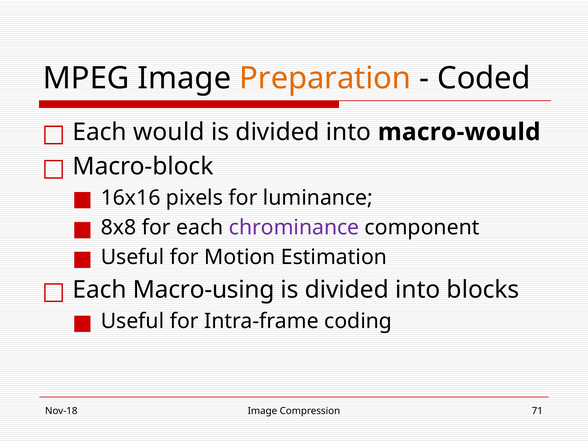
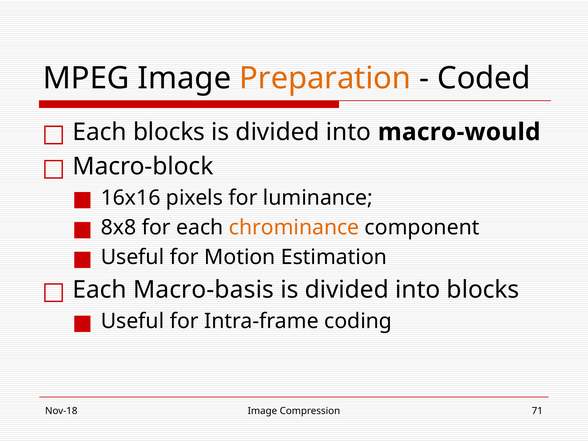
Each would: would -> blocks
chrominance colour: purple -> orange
Macro-using: Macro-using -> Macro-basis
